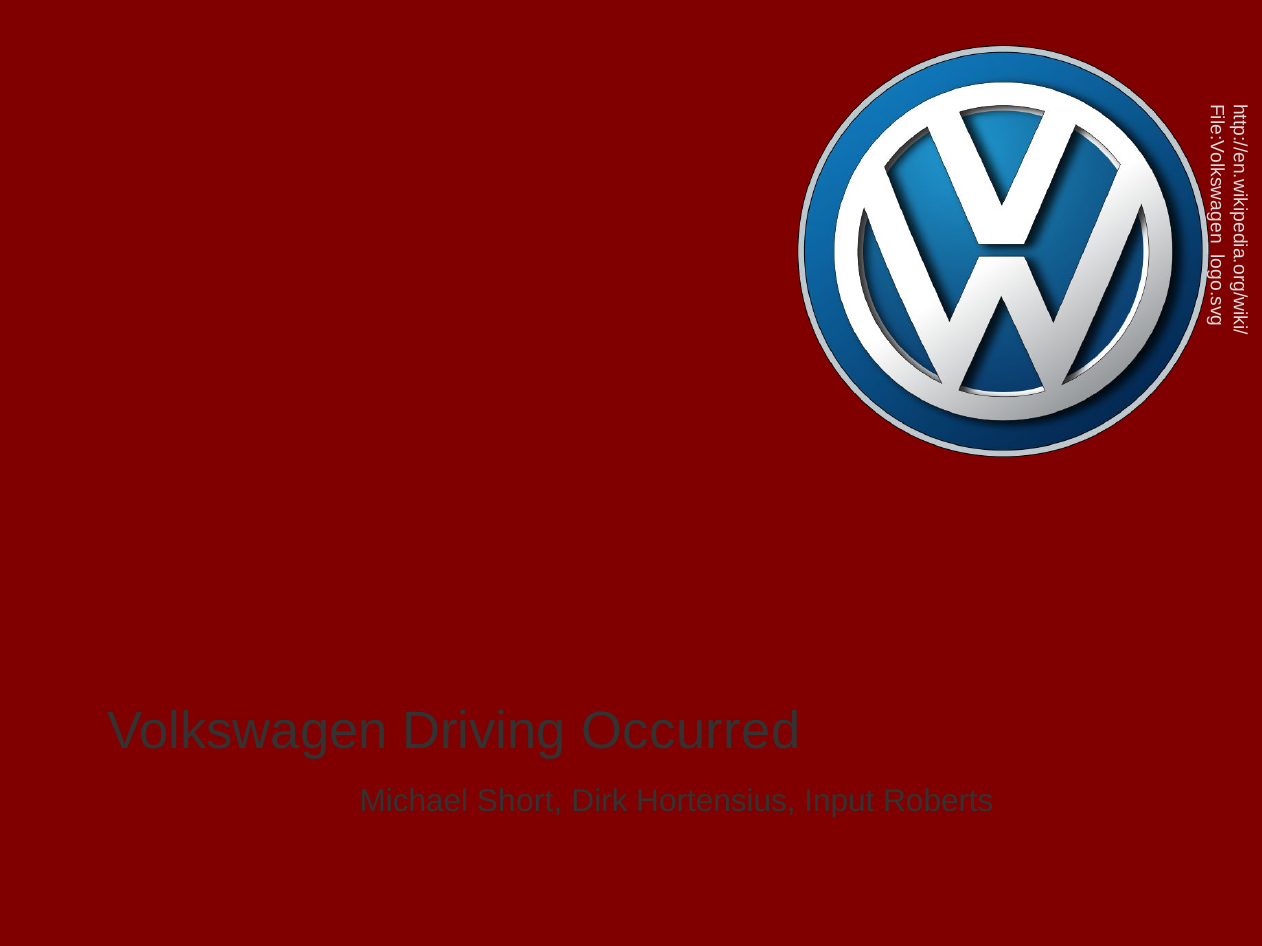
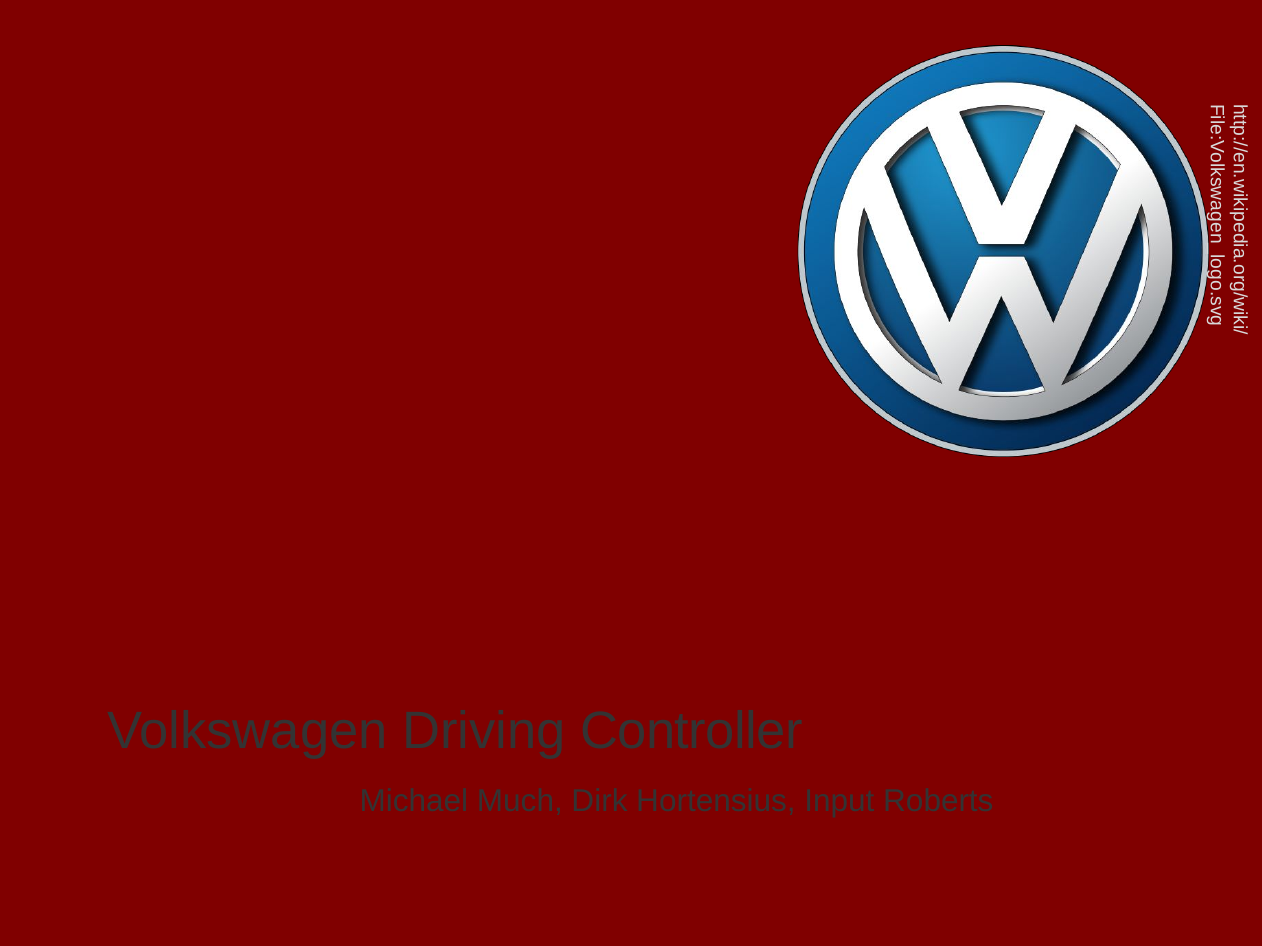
Occurred: Occurred -> Controller
Short: Short -> Much
